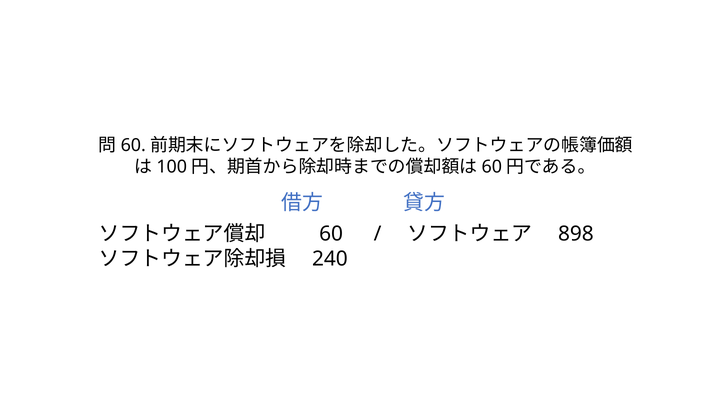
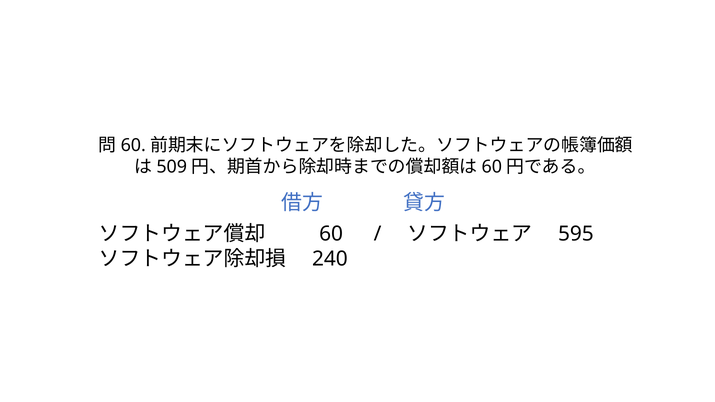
100: 100 -> 509
898: 898 -> 595
